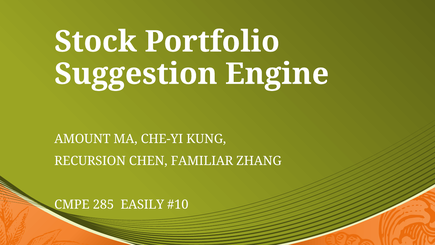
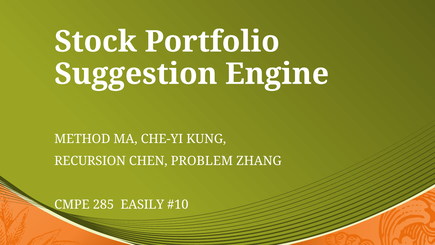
AMOUNT: AMOUNT -> METHOD
FAMILIAR: FAMILIAR -> PROBLEM
